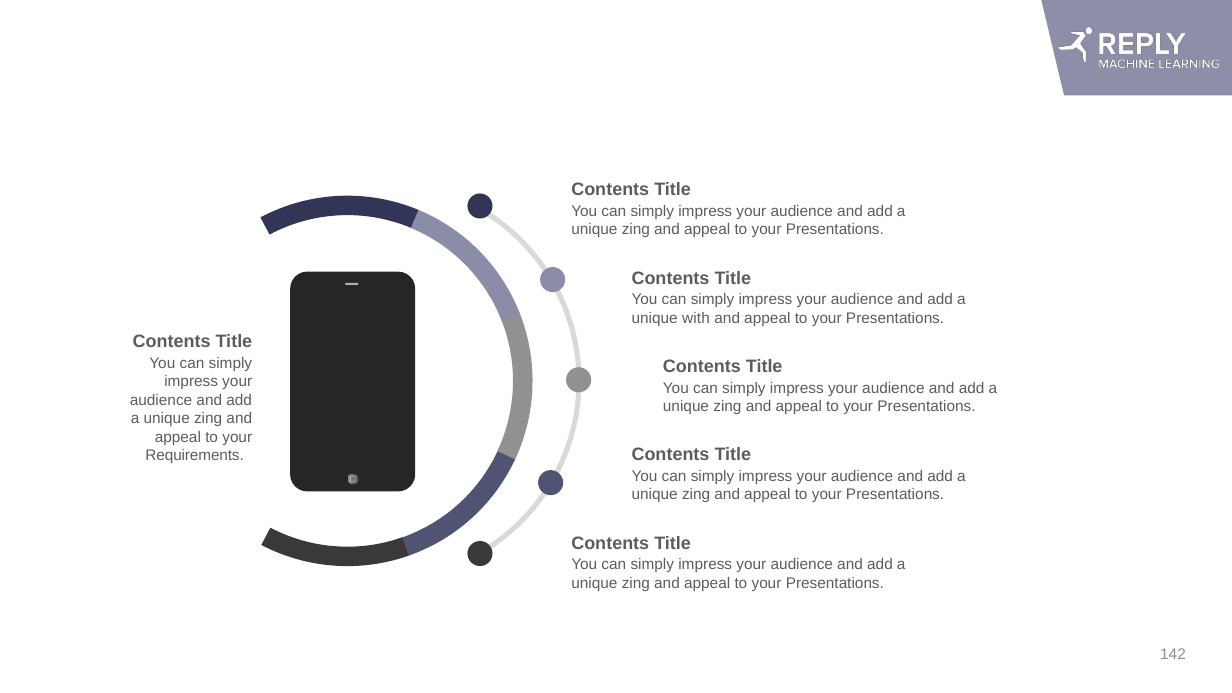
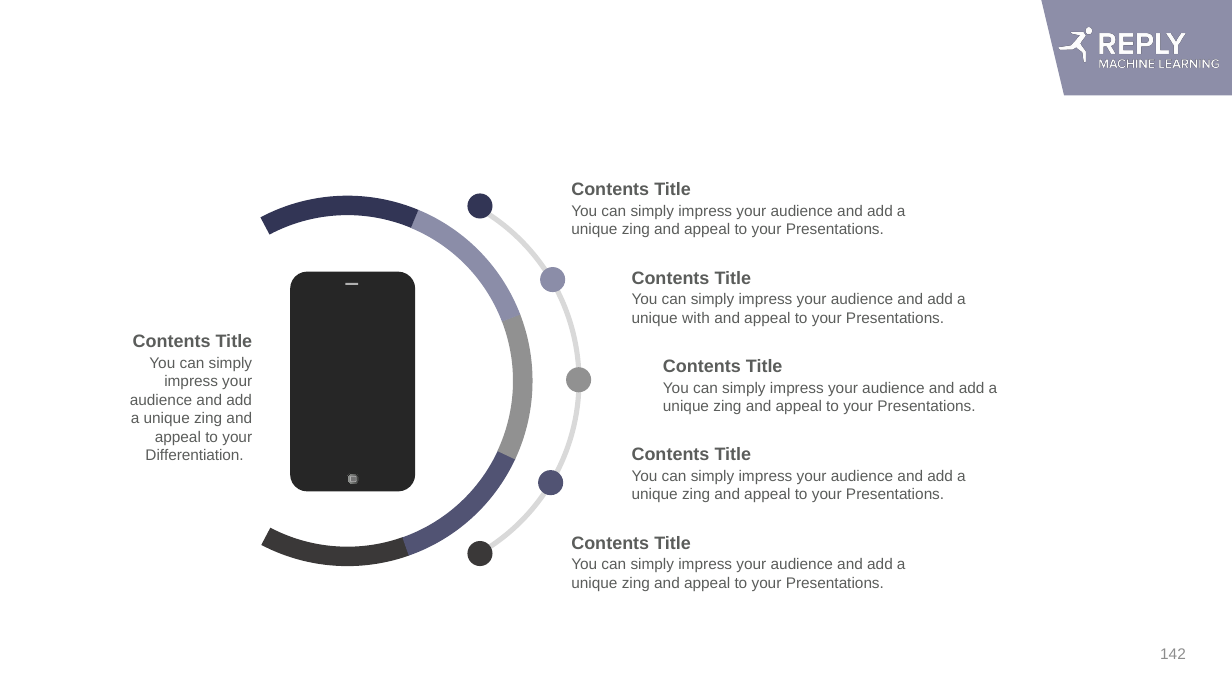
Requirements: Requirements -> Differentiation
